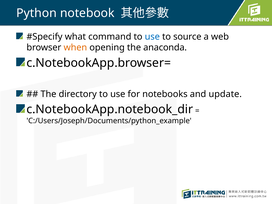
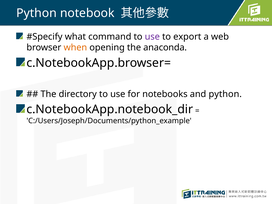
use at (152, 37) colour: blue -> purple
source: source -> export
and update: update -> python
